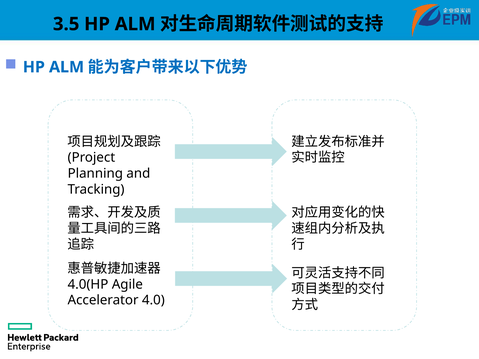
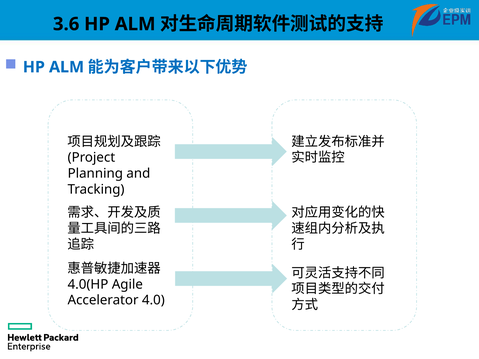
3.5: 3.5 -> 3.6
